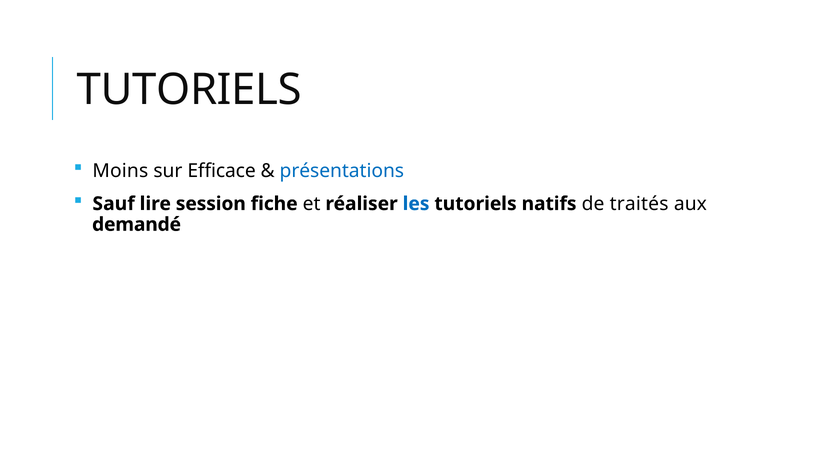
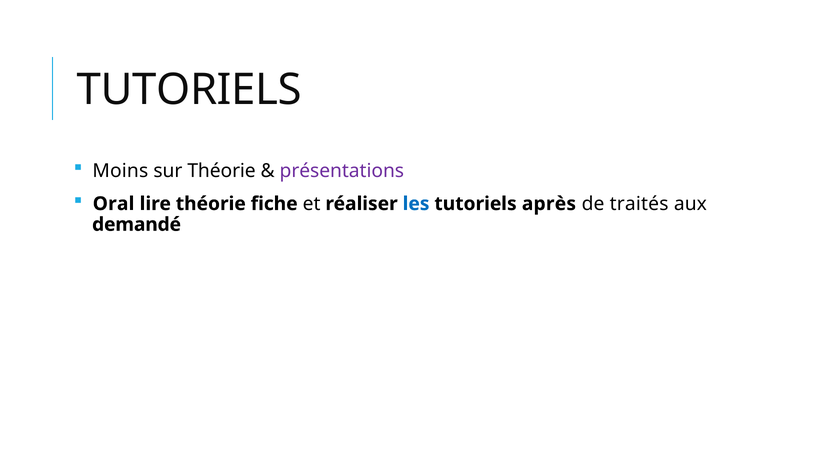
sur Efficace: Efficace -> Théorie
présentations colour: blue -> purple
Sauf: Sauf -> Oral
lire session: session -> théorie
natifs: natifs -> après
